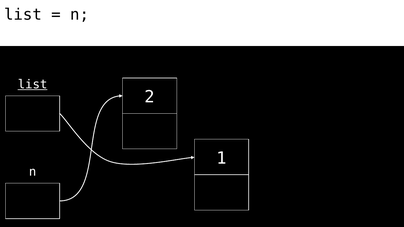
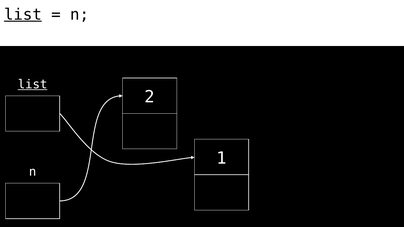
list at (23, 15) underline: none -> present
